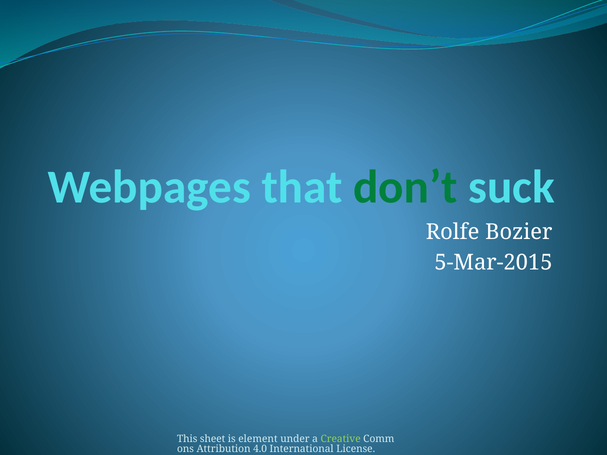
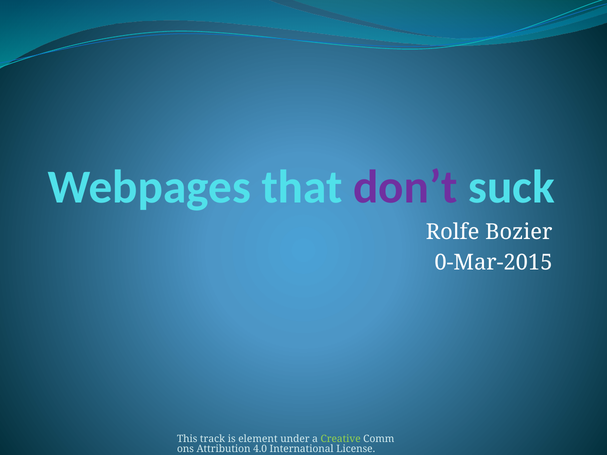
don’t colour: green -> purple
5-Mar-2015: 5-Mar-2015 -> 0-Mar-2015
sheet: sheet -> track
